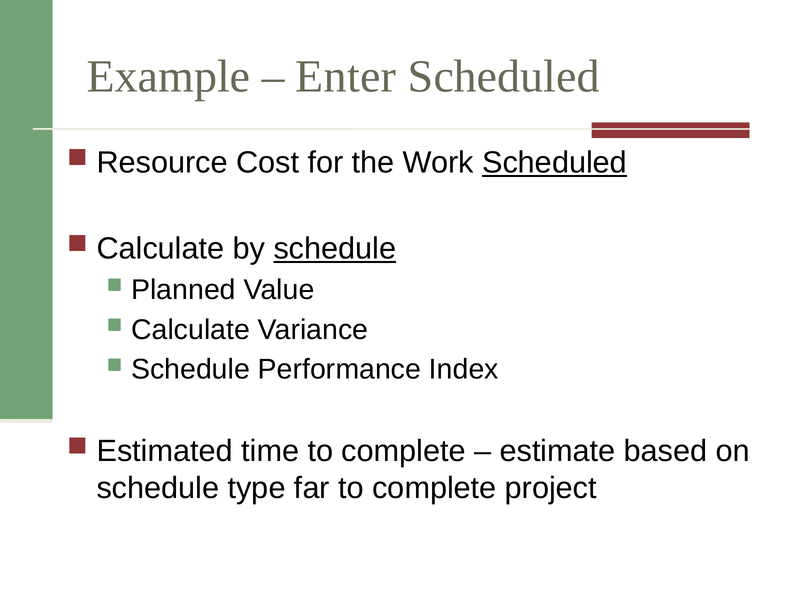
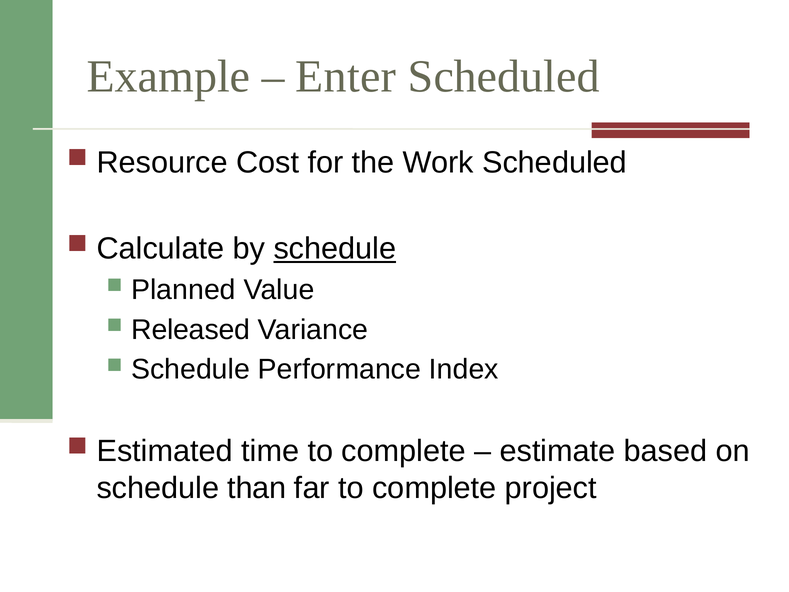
Scheduled at (555, 163) underline: present -> none
Calculate at (191, 329): Calculate -> Released
type: type -> than
